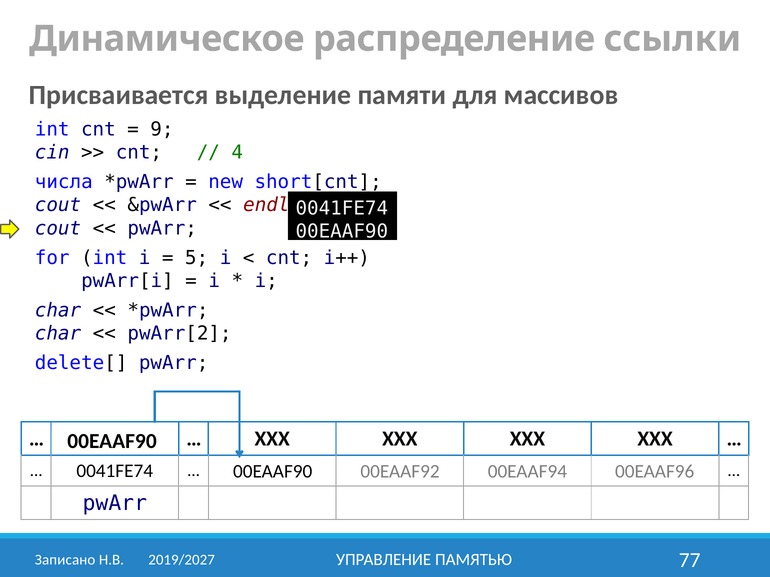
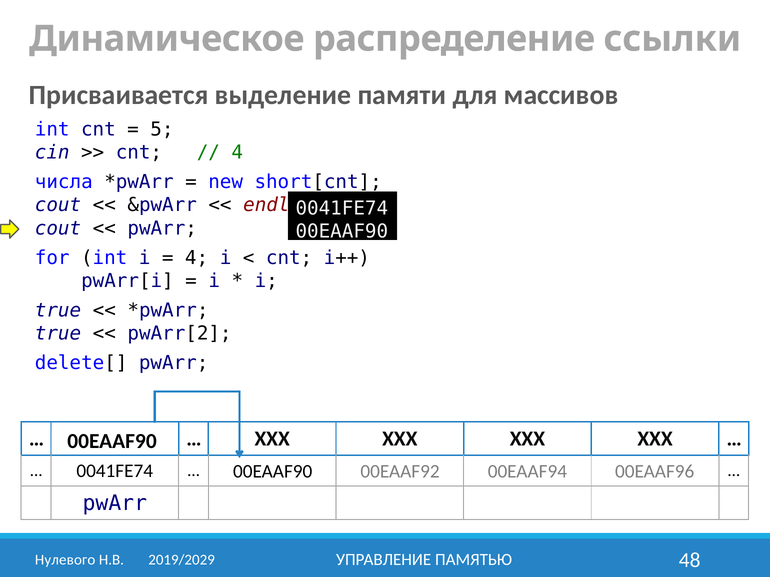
9: 9 -> 5
5 at (197, 258): 5 -> 4
char at (58, 311): char -> true
char at (58, 334): char -> true
77: 77 -> 48
Записано: Записано -> Нулевого
2019/2027: 2019/2027 -> 2019/2029
